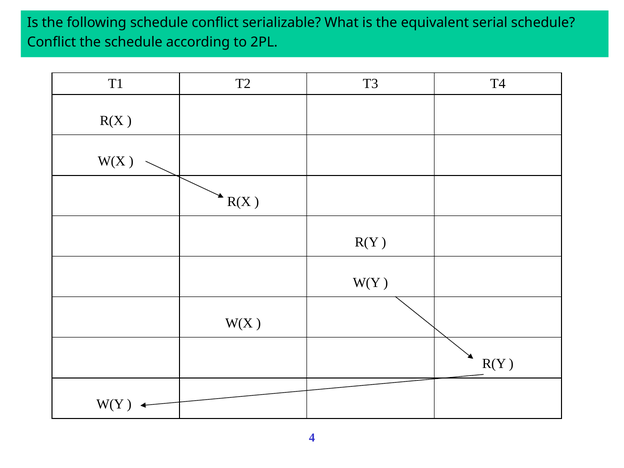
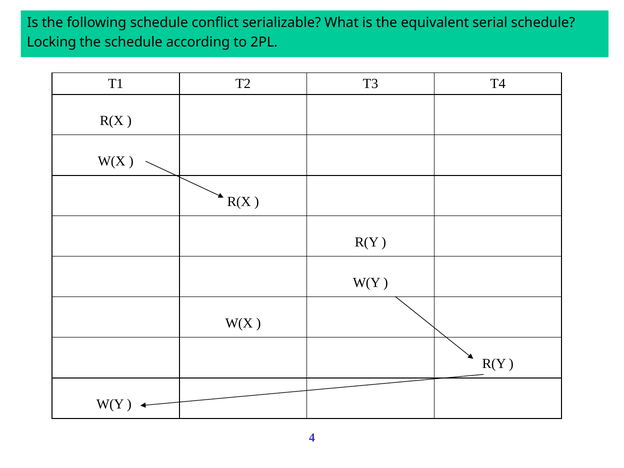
Conflict at (52, 42): Conflict -> Locking
